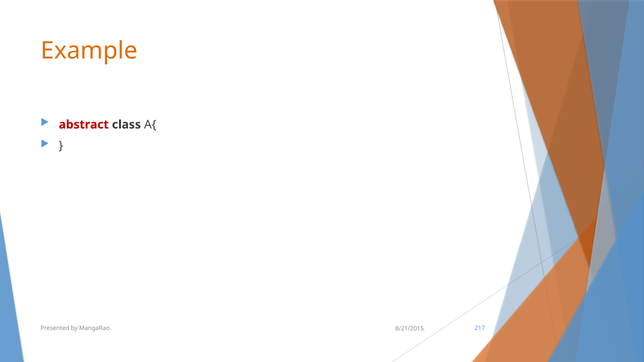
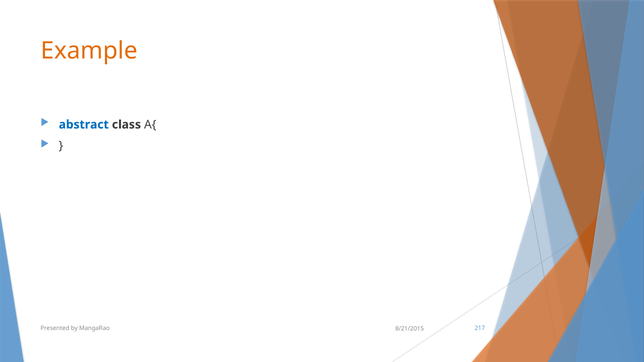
abstract colour: red -> blue
